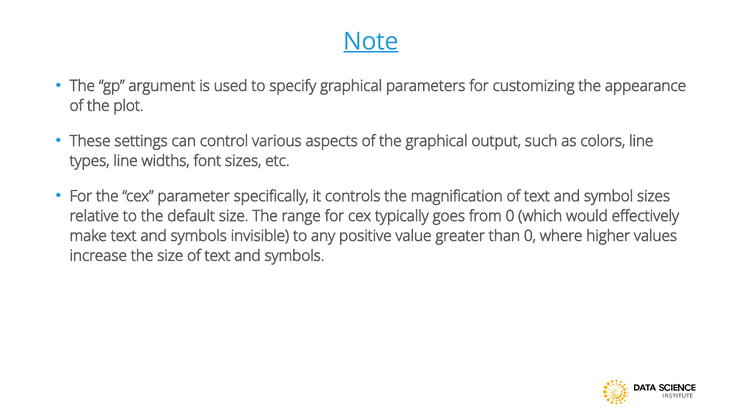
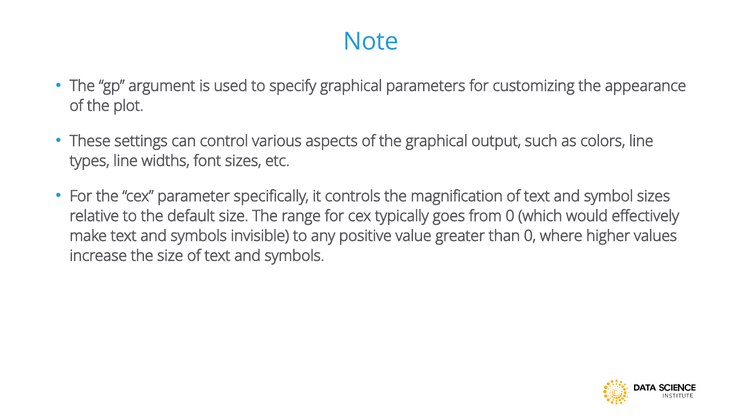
Note underline: present -> none
